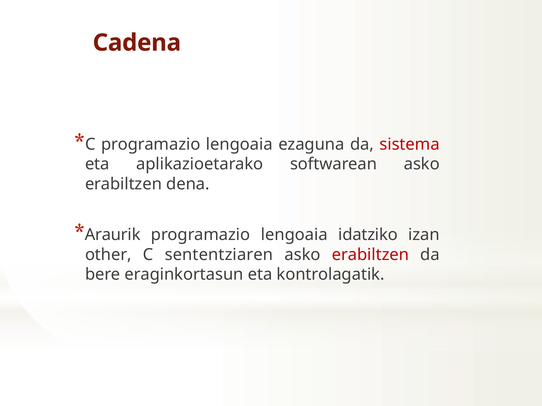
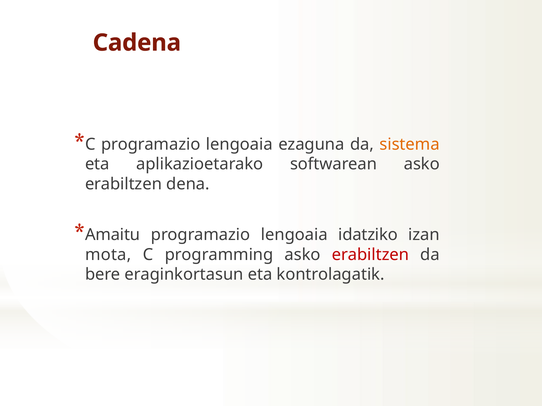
sistema colour: red -> orange
Araurik: Araurik -> Amaitu
other: other -> mota
sententziaren: sententziaren -> programming
